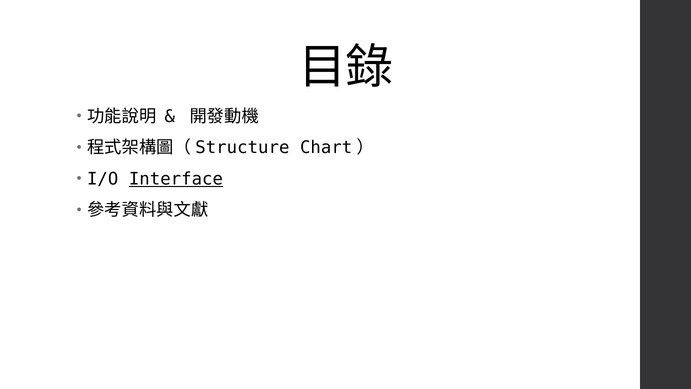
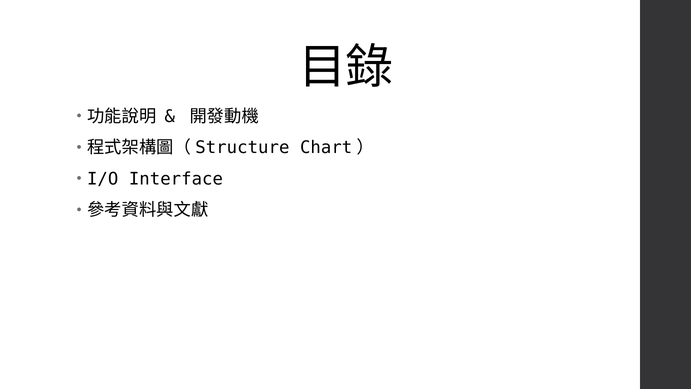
Interface underline: present -> none
